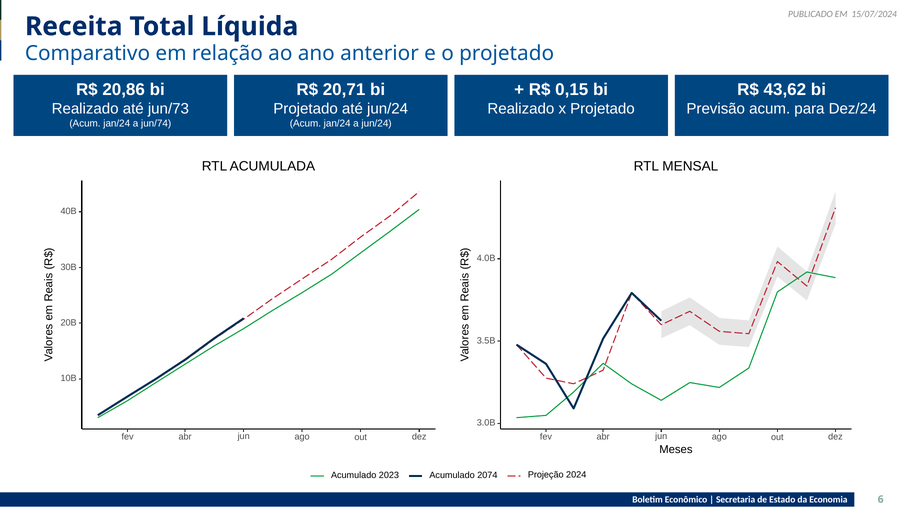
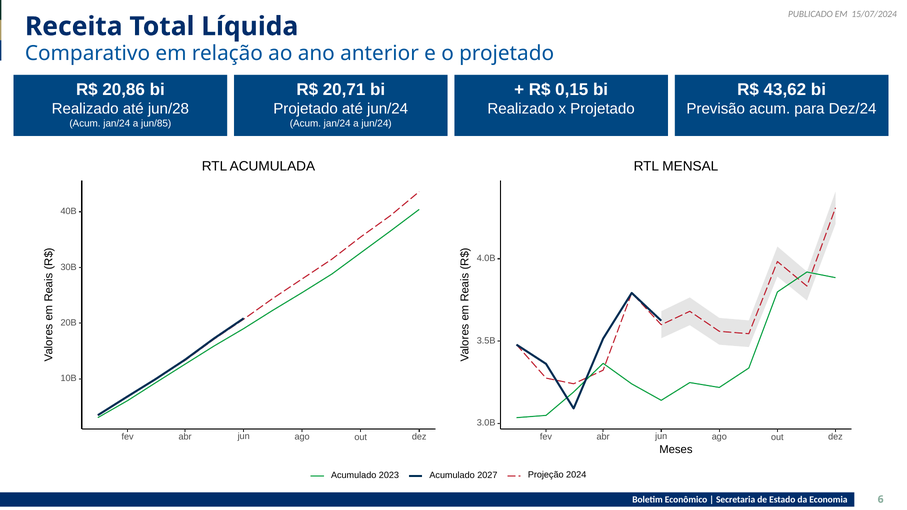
jun/73: jun/73 -> jun/28
jun/74: jun/74 -> jun/85
2074: 2074 -> 2027
